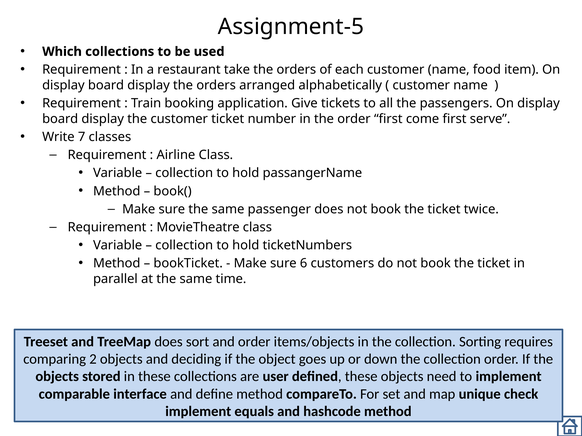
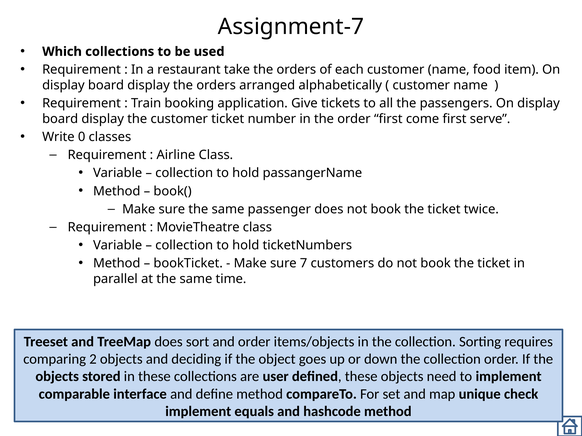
Assignment-5: Assignment-5 -> Assignment-7
7: 7 -> 0
6: 6 -> 7
